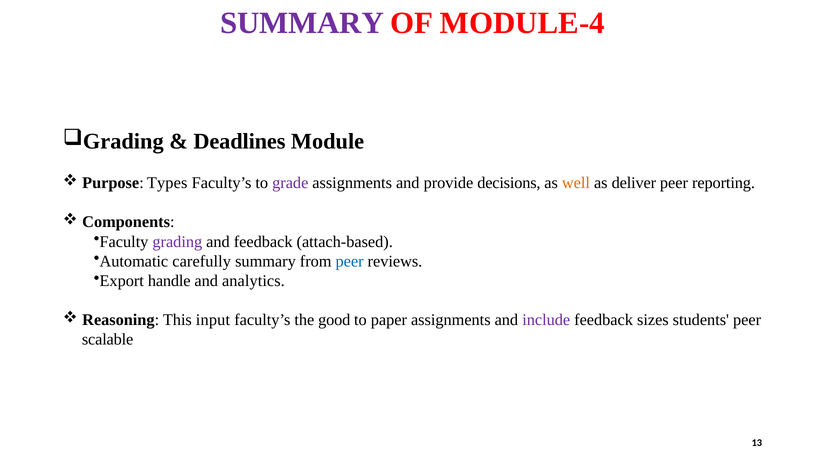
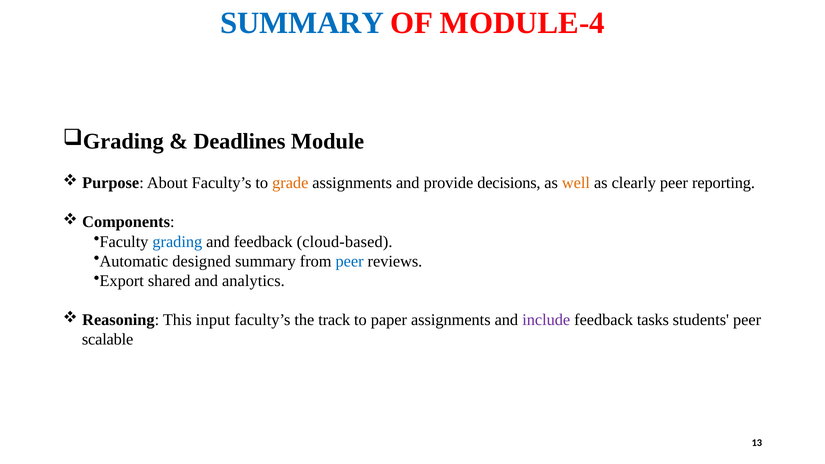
SUMMARY at (302, 23) colour: purple -> blue
Types: Types -> About
grade colour: purple -> orange
deliver: deliver -> clearly
grading colour: purple -> blue
attach-based: attach-based -> cloud-based
carefully: carefully -> designed
handle: handle -> shared
good: good -> track
sizes: sizes -> tasks
